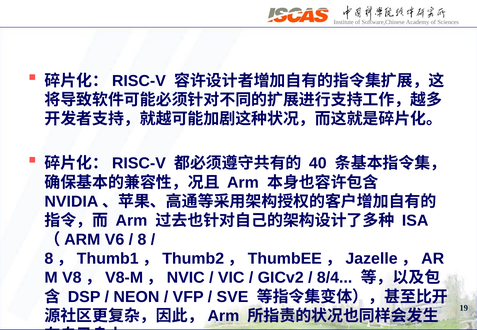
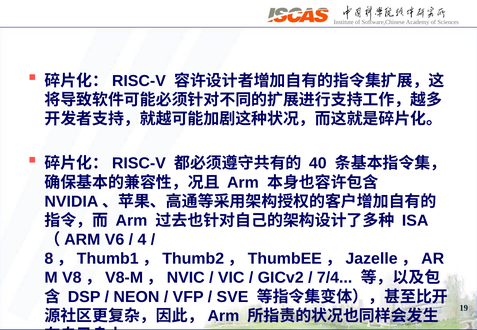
8 at (142, 240): 8 -> 4
8/4: 8/4 -> 7/4
